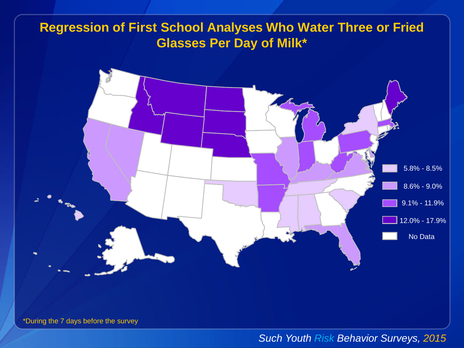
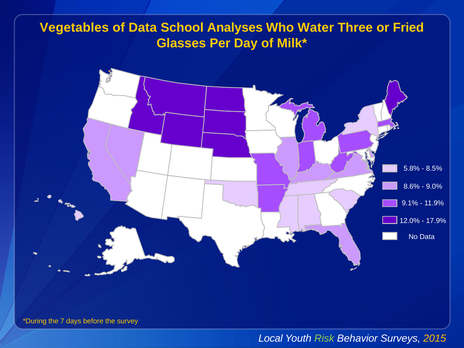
Regression: Regression -> Vegetables
of First: First -> Data
Such: Such -> Local
Risk colour: light blue -> light green
